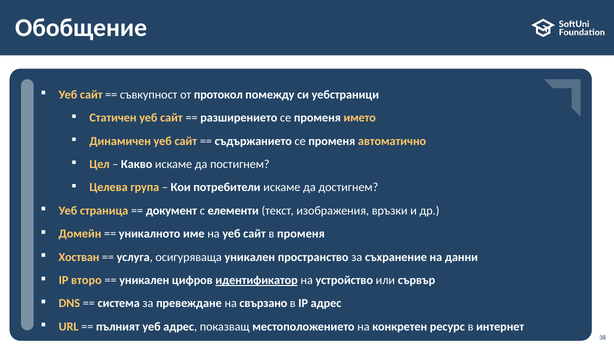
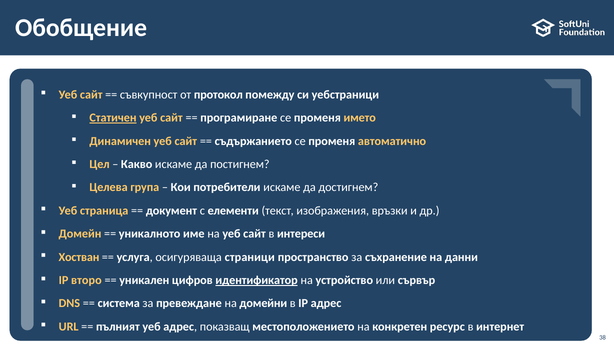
Статичен underline: none -> present
разширението: разширението -> програмиране
в променя: променя -> интереси
осигуряваща уникален: уникален -> страници
свързано: свързано -> домейни
